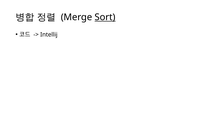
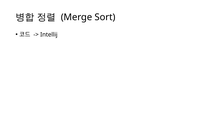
Sort underline: present -> none
